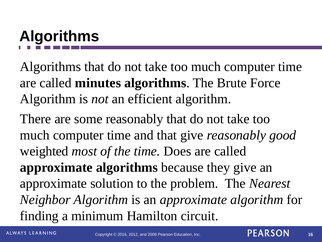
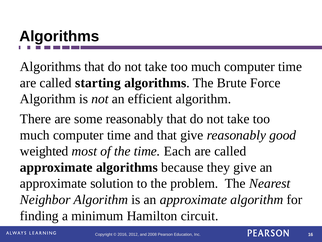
minutes: minutes -> starting
Does: Does -> Each
